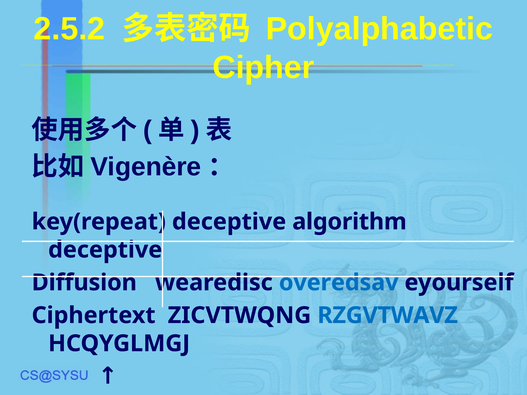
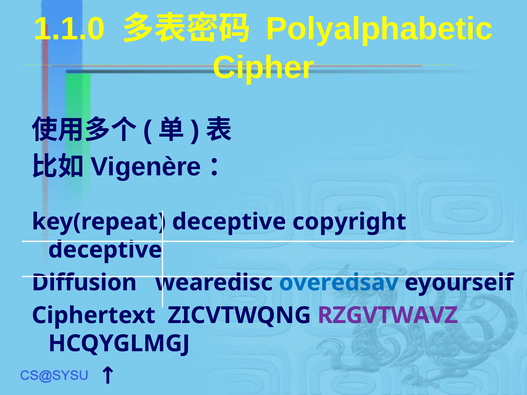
2.5.2: 2.5.2 -> 1.1.0
algorithm: algorithm -> copyright
RZGVTWAVZ colour: blue -> purple
